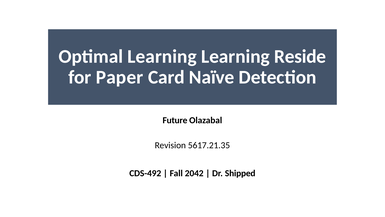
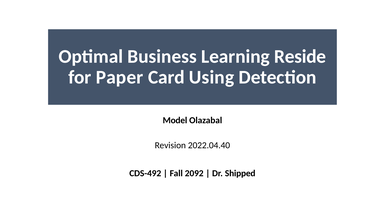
Optimal Learning: Learning -> Business
Naïve: Naïve -> Using
Future: Future -> Model
5617.21.35: 5617.21.35 -> 2022.04.40
2042: 2042 -> 2092
